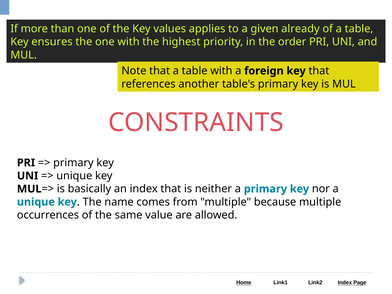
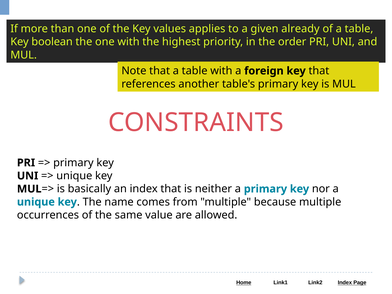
ensures: ensures -> boolean
